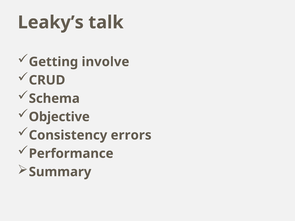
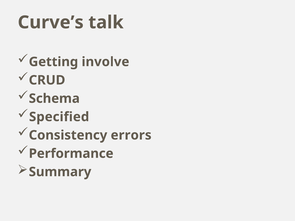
Leaky’s: Leaky’s -> Curve’s
Objective: Objective -> Specified
